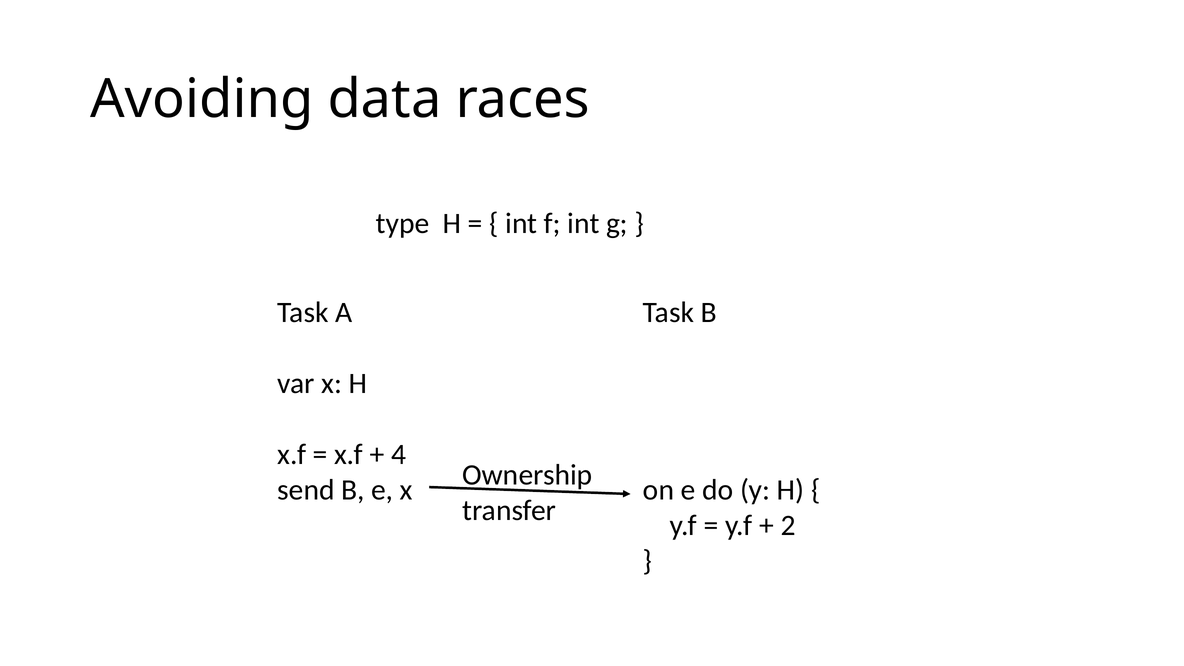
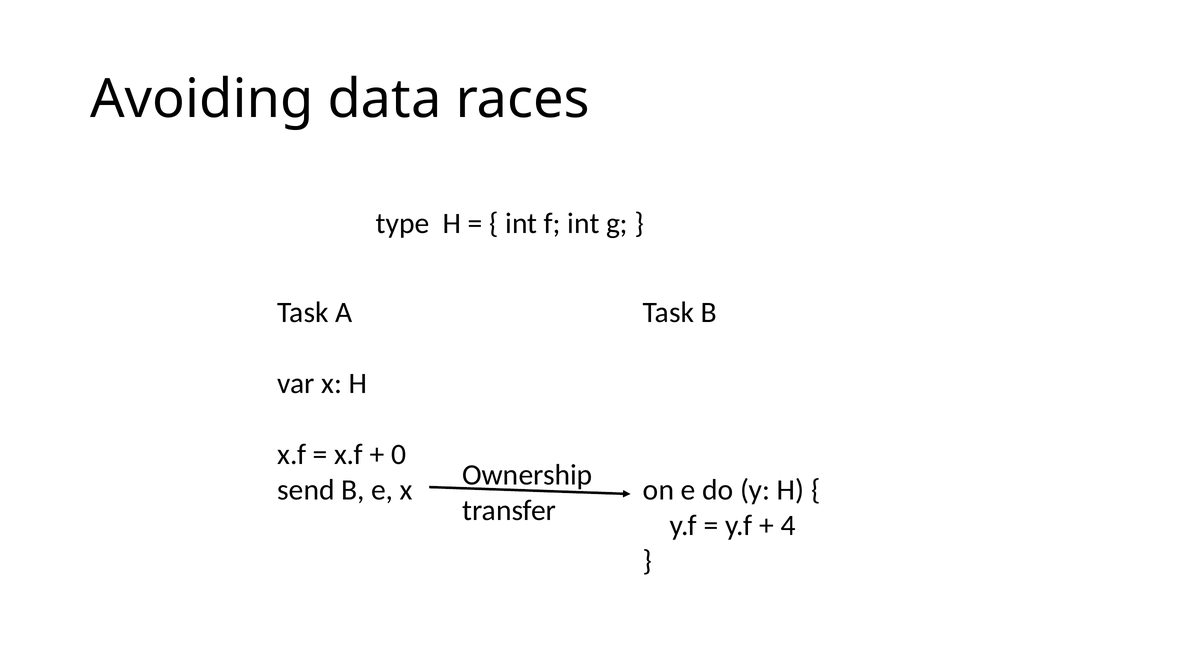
4: 4 -> 0
2: 2 -> 4
